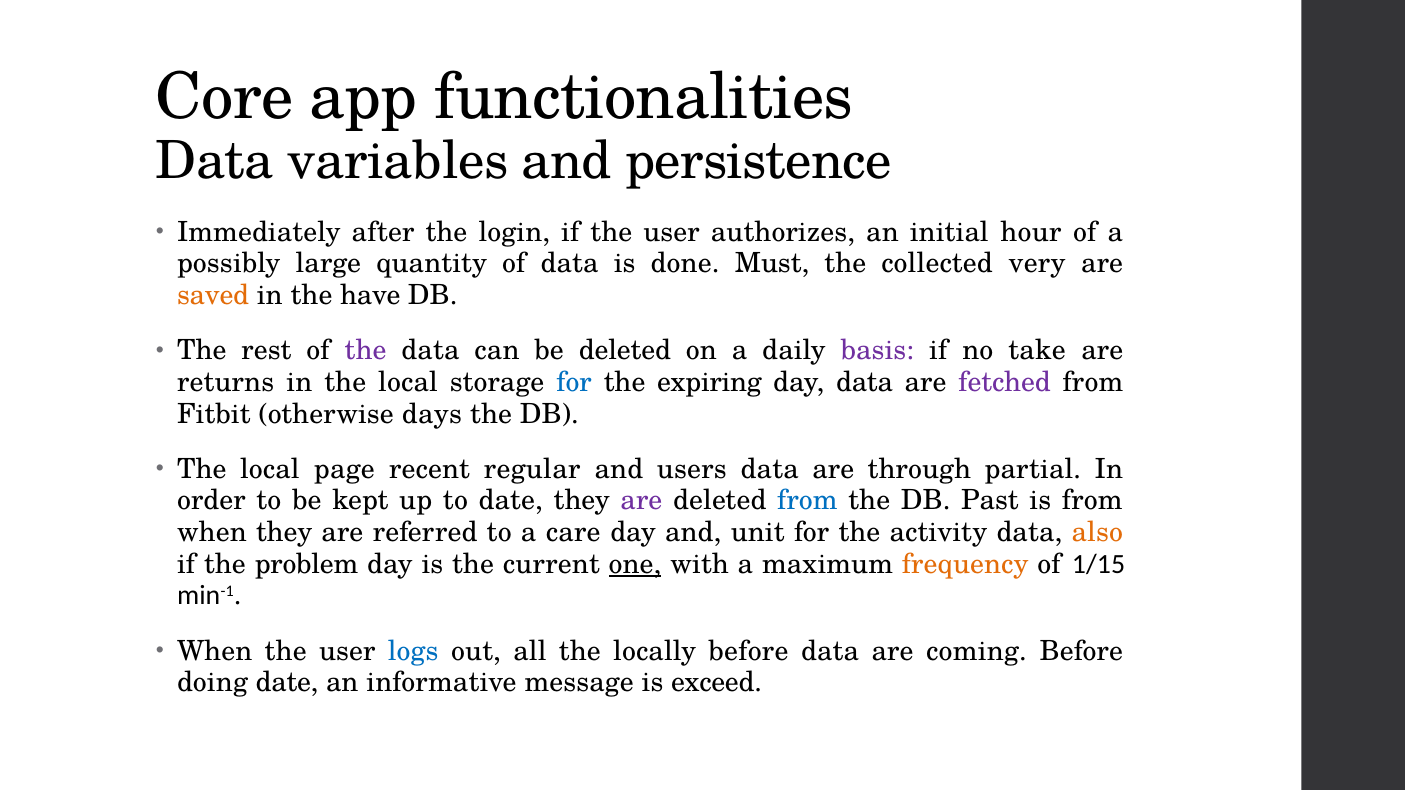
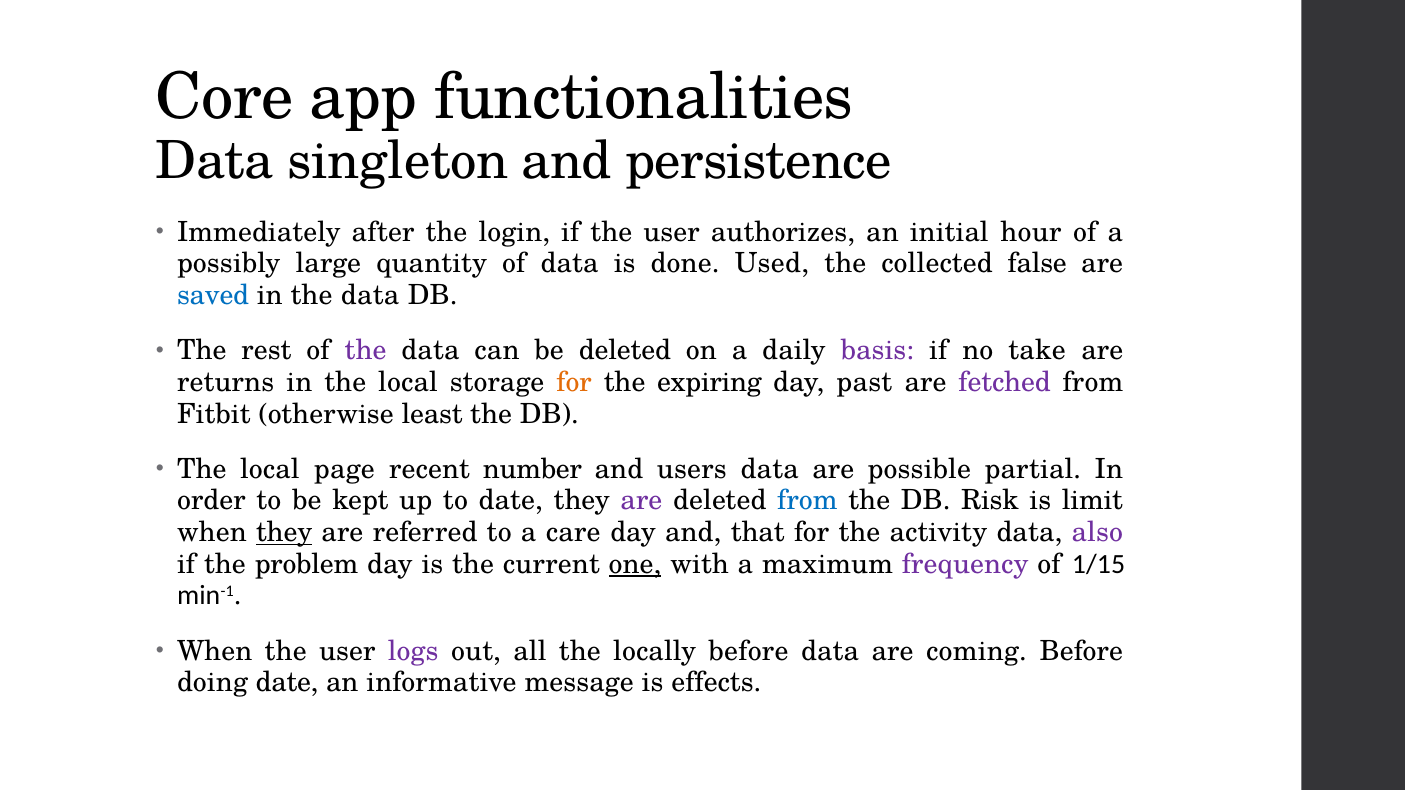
variables: variables -> singleton
Must: Must -> Used
very: very -> false
saved colour: orange -> blue
in the have: have -> data
for at (574, 382) colour: blue -> orange
day data: data -> past
days: days -> least
regular: regular -> number
through: through -> possible
Past: Past -> Risk
is from: from -> limit
they at (284, 533) underline: none -> present
unit: unit -> that
also colour: orange -> purple
frequency colour: orange -> purple
logs colour: blue -> purple
exceed: exceed -> effects
